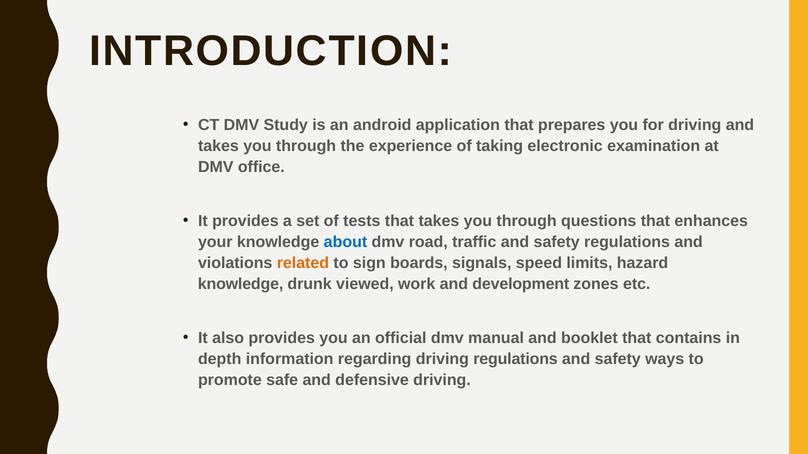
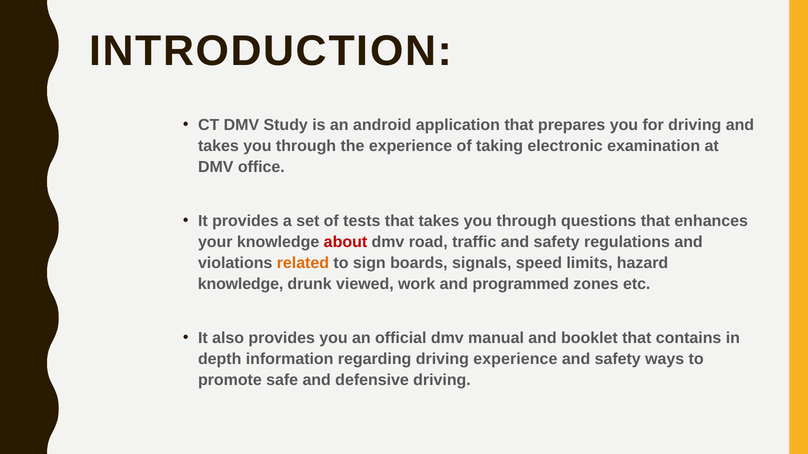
about colour: blue -> red
development: development -> programmed
driving regulations: regulations -> experience
